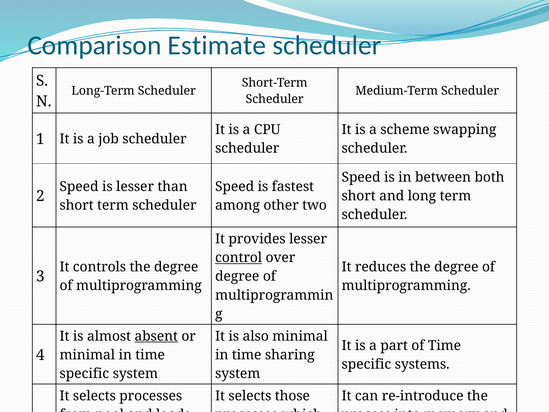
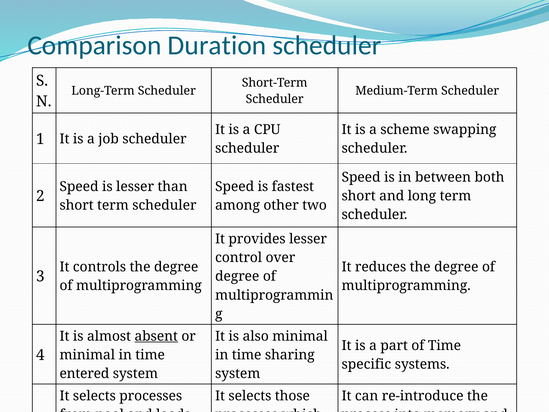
Estimate: Estimate -> Duration
control underline: present -> none
specific at (84, 373): specific -> entered
